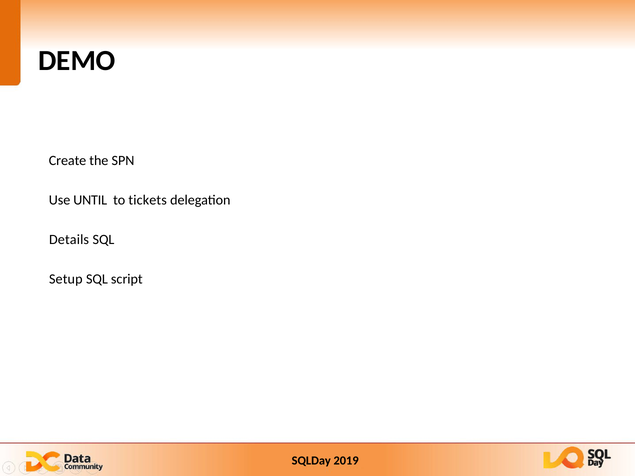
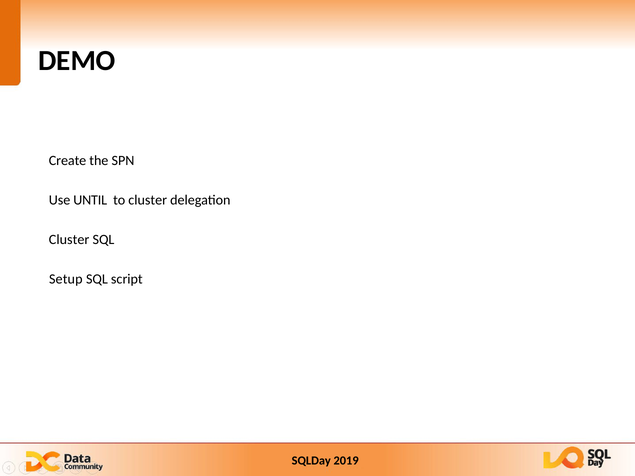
to tickets: tickets -> cluster
Details at (69, 240): Details -> Cluster
